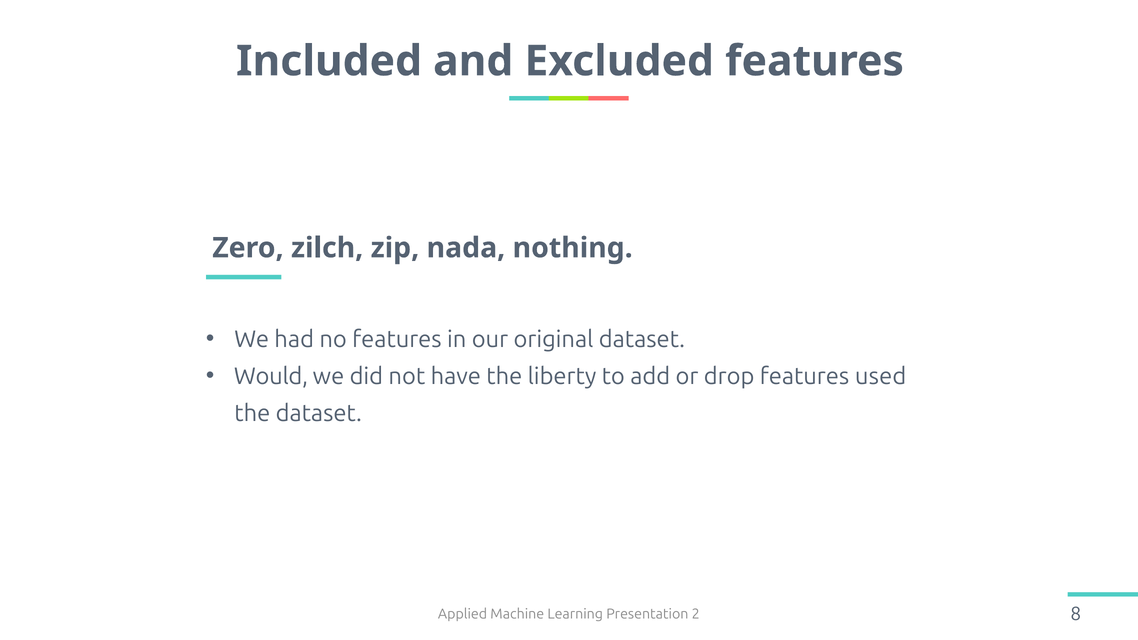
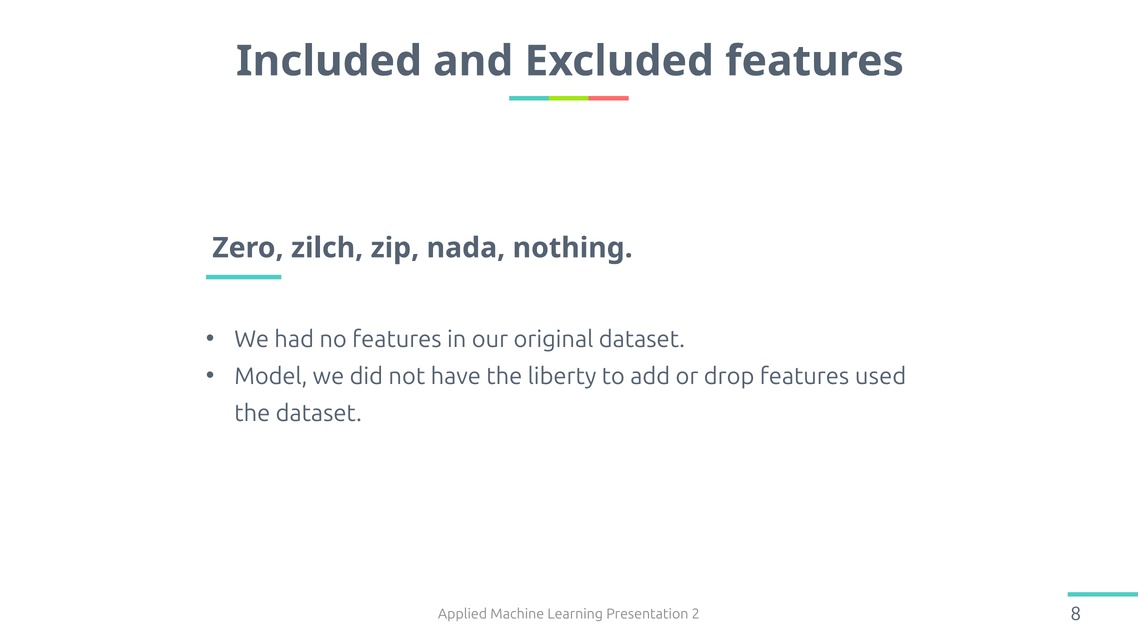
Would: Would -> Model
